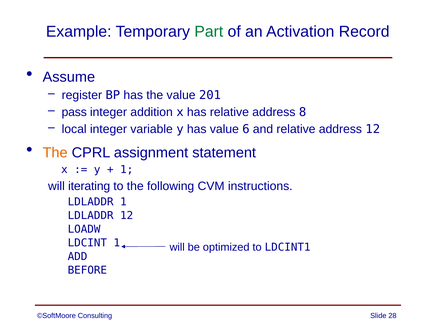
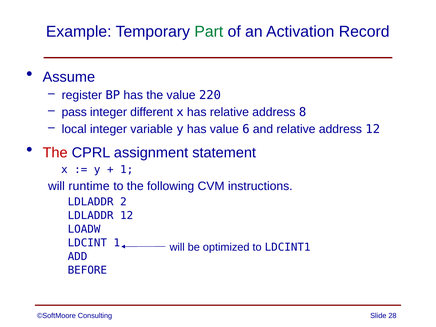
201: 201 -> 220
addition: addition -> different
The at (55, 153) colour: orange -> red
iterating: iterating -> runtime
LDLADDR 1: 1 -> 2
